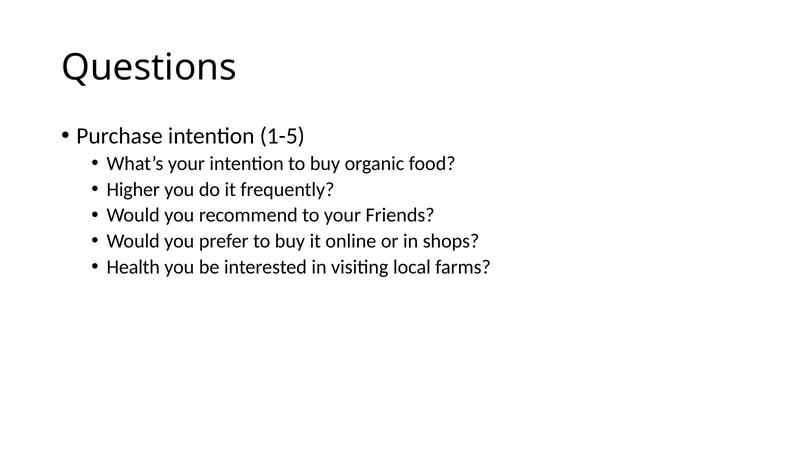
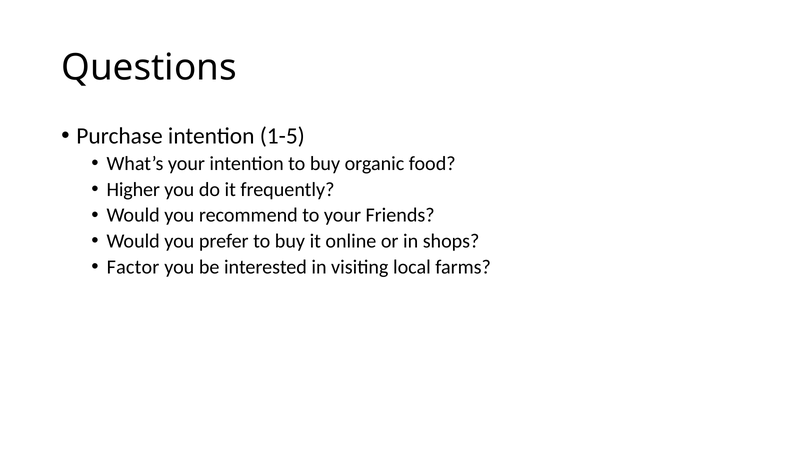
Health: Health -> Factor
